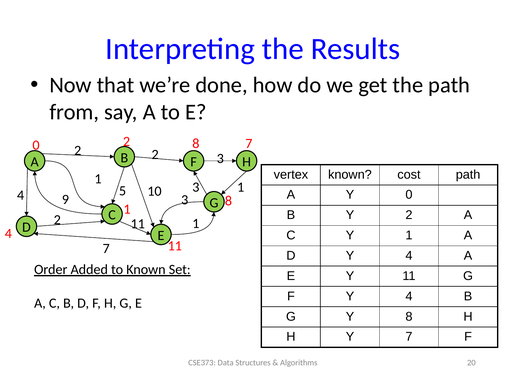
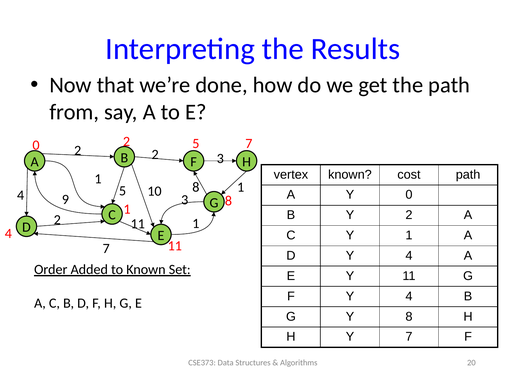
2 8: 8 -> 5
10 3: 3 -> 8
